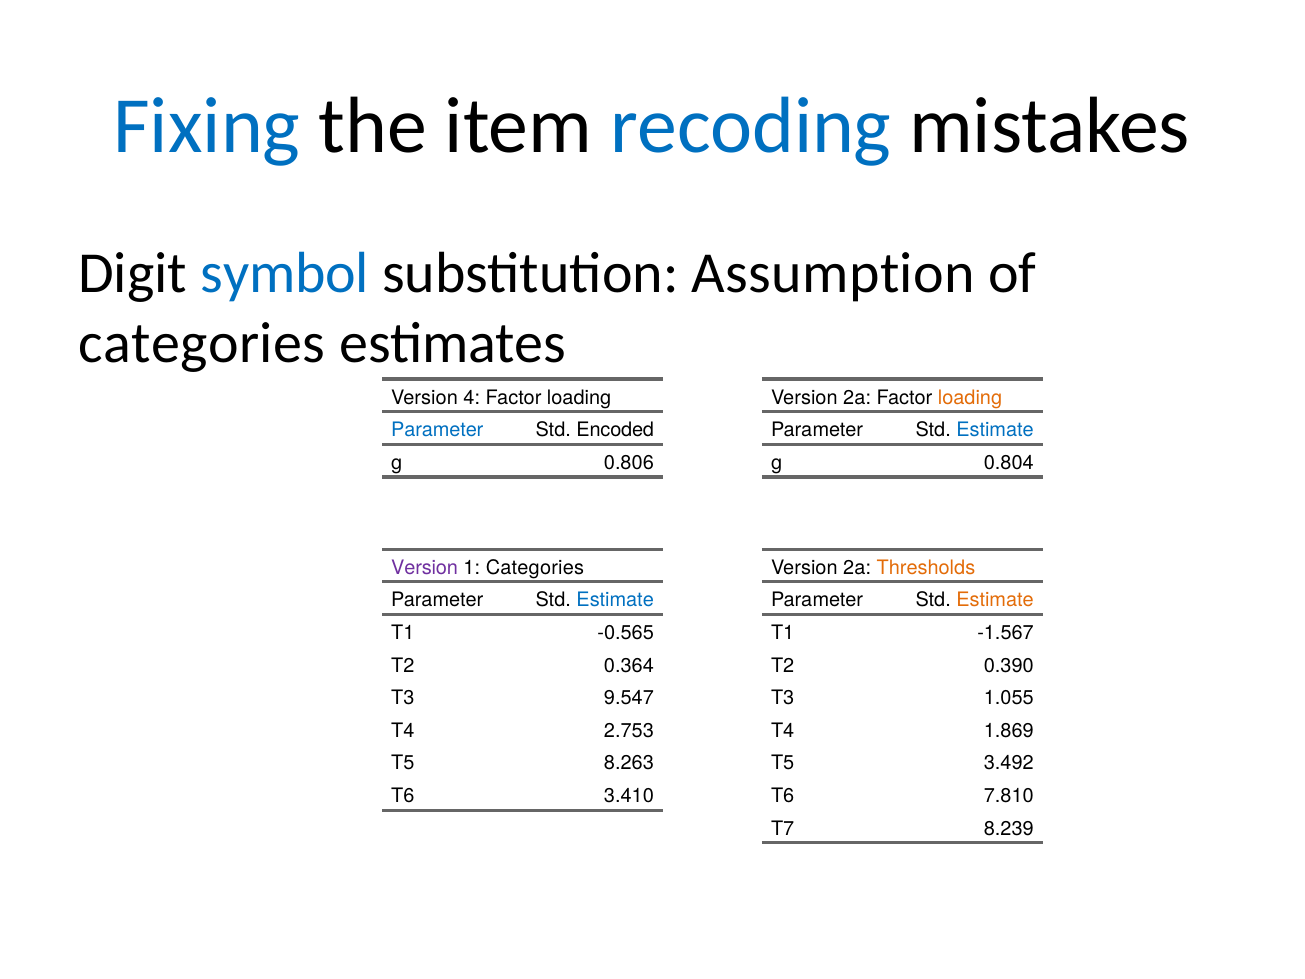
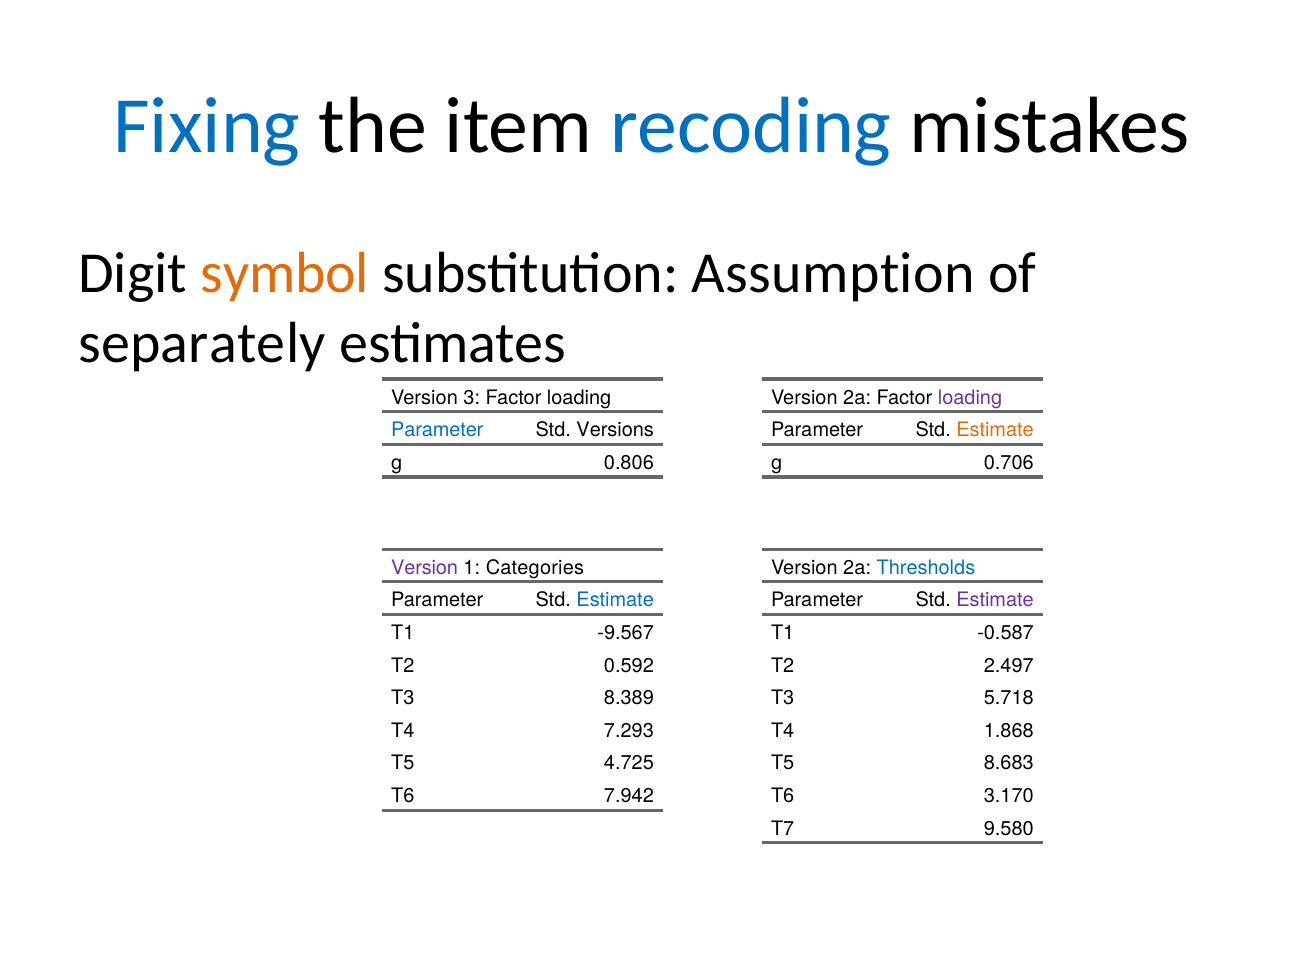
symbol colour: blue -> orange
categories at (202, 343): categories -> separately
4: 4 -> 3
loading at (970, 397) colour: orange -> purple
Encoded: Encoded -> Versions
Estimate at (995, 430) colour: blue -> orange
0.804: 0.804 -> 0.706
Thresholds colour: orange -> blue
Estimate at (995, 600) colour: orange -> purple
-0.565: -0.565 -> -9.567
-1.567: -1.567 -> -0.587
0.364: 0.364 -> 0.592
0.390: 0.390 -> 2.497
9.547: 9.547 -> 8.389
1.055: 1.055 -> 5.718
2.753: 2.753 -> 7.293
1.869: 1.869 -> 1.868
8.263: 8.263 -> 4.725
3.492: 3.492 -> 8.683
3.410: 3.410 -> 7.942
7.810: 7.810 -> 3.170
8.239: 8.239 -> 9.580
